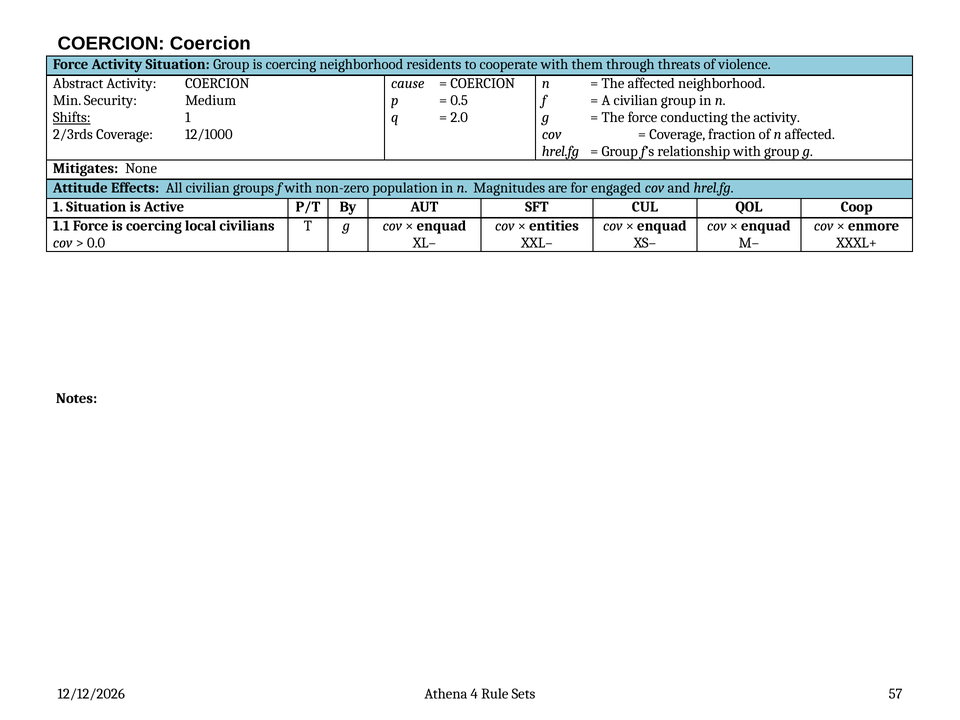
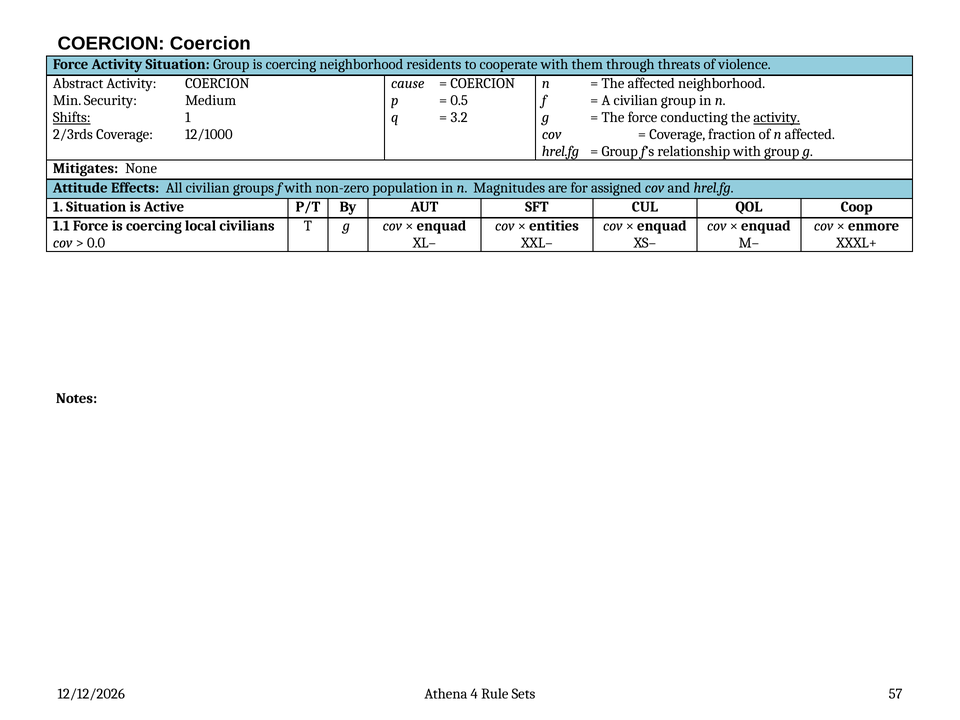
2.0: 2.0 -> 3.2
activity at (777, 118) underline: none -> present
engaged: engaged -> assigned
